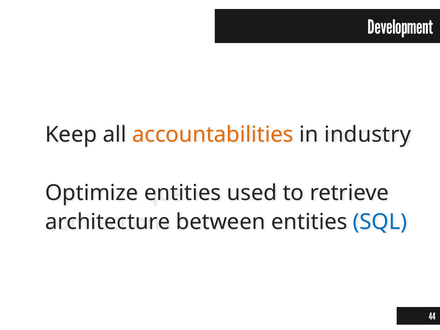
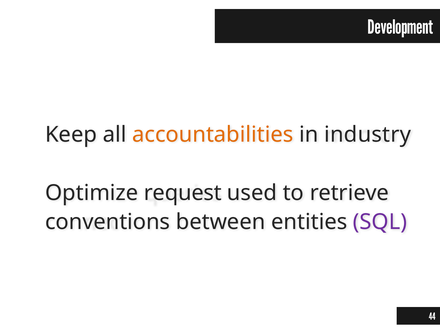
Optimize entities: entities -> request
architecture: architecture -> conventions
SQL colour: blue -> purple
